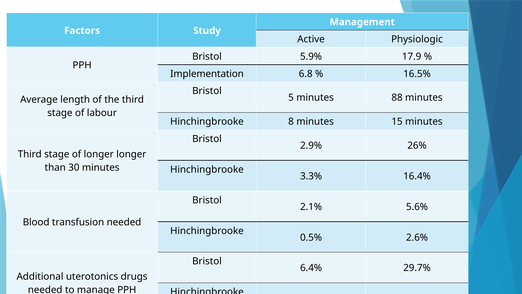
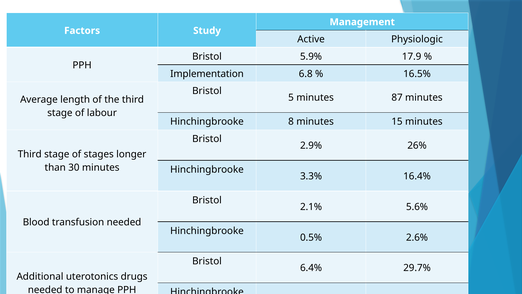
88: 88 -> 87
of longer: longer -> stages
